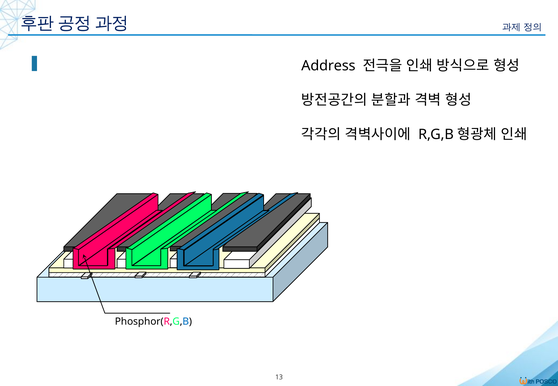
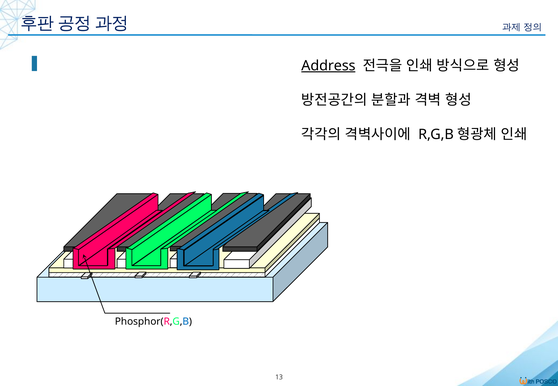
Address underline: none -> present
